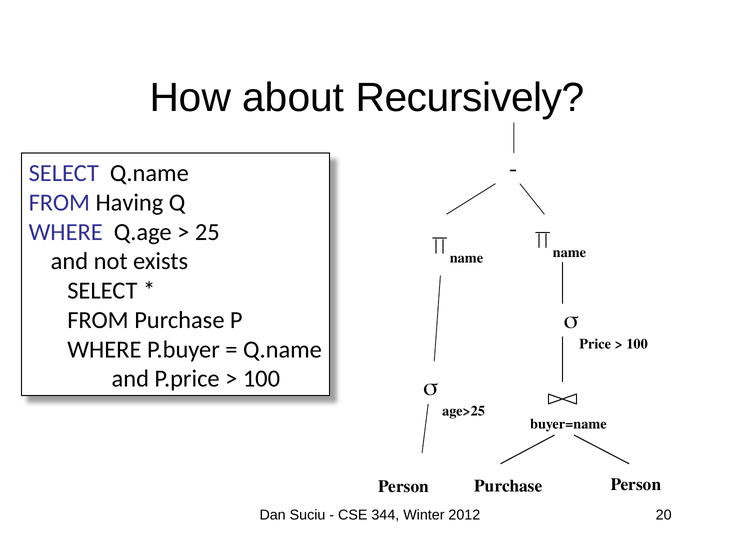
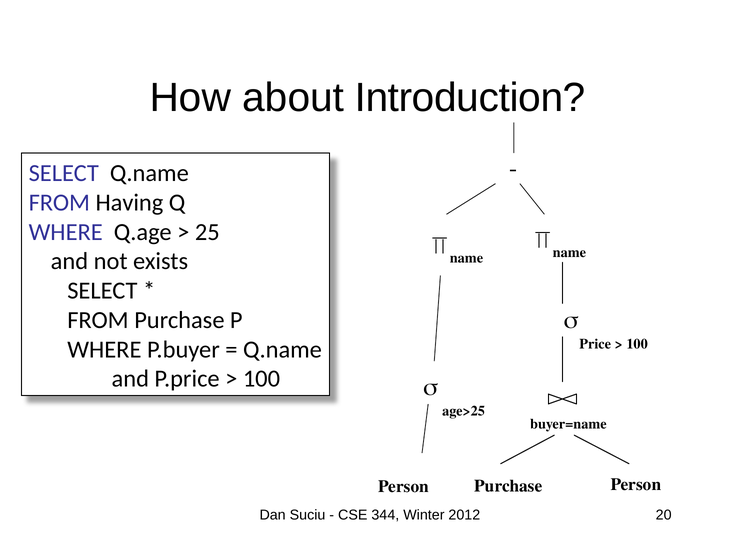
Recursively: Recursively -> Introduction
